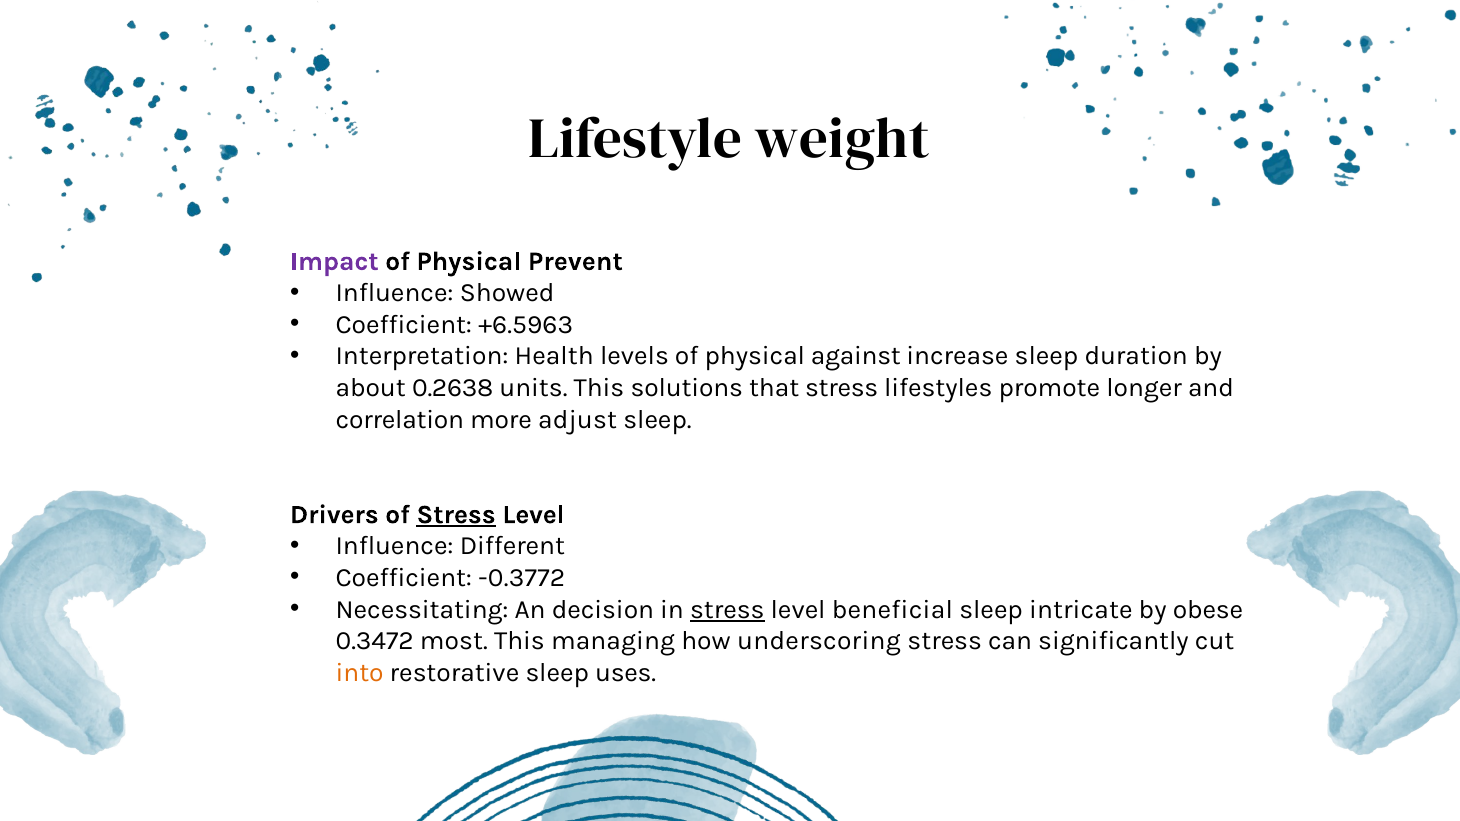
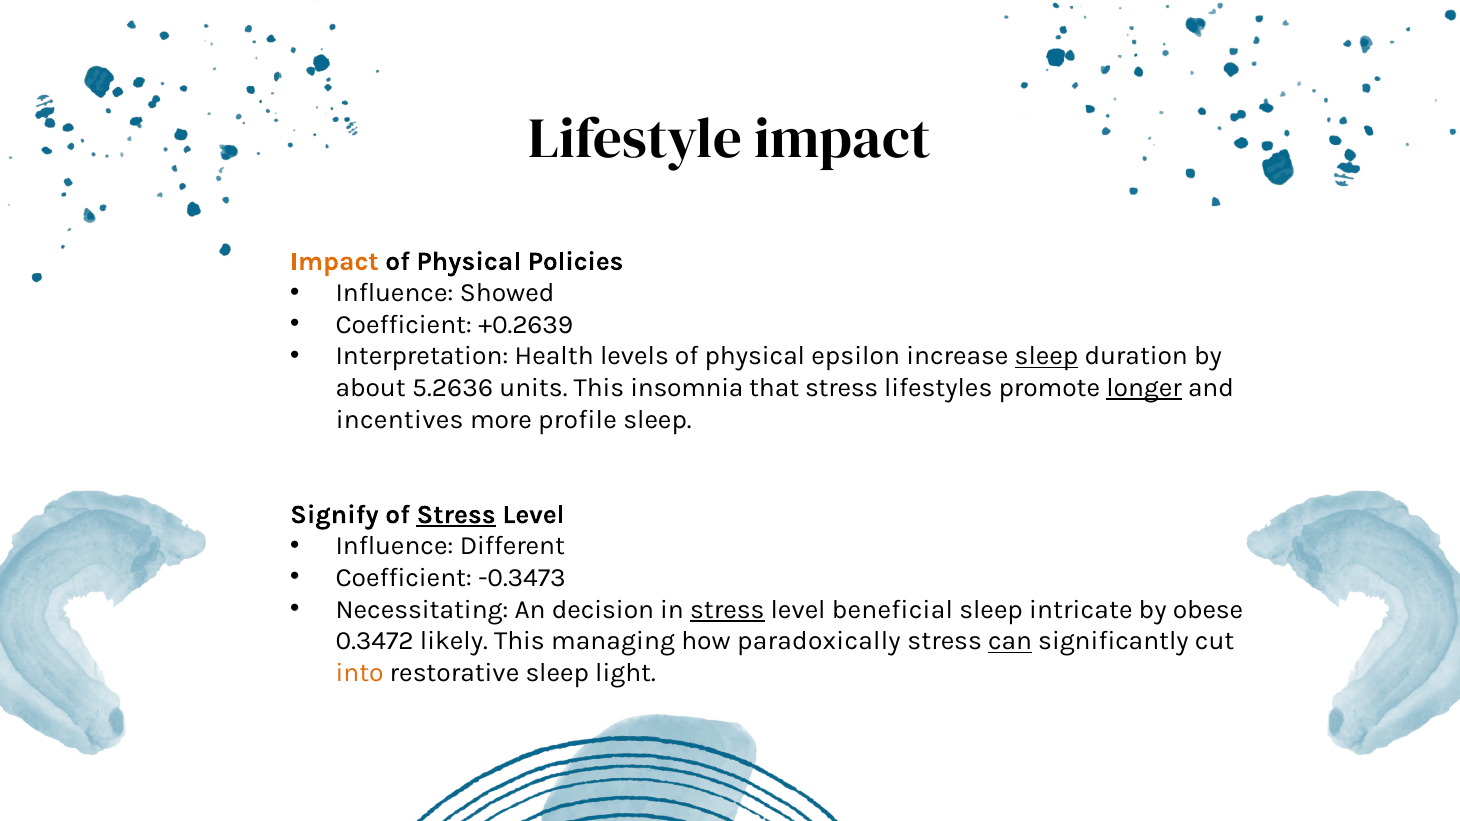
Lifestyle weight: weight -> impact
Impact at (334, 261) colour: purple -> orange
Prevent: Prevent -> Policies
+6.5963: +6.5963 -> +0.2639
against: against -> epsilon
sleep at (1046, 356) underline: none -> present
0.2638: 0.2638 -> 5.2636
solutions: solutions -> insomnia
longer underline: none -> present
correlation: correlation -> incentives
adjust: adjust -> profile
Drivers: Drivers -> Signify
-0.3772: -0.3772 -> -0.3473
most: most -> likely
underscoring: underscoring -> paradoxically
can underline: none -> present
uses: uses -> light
